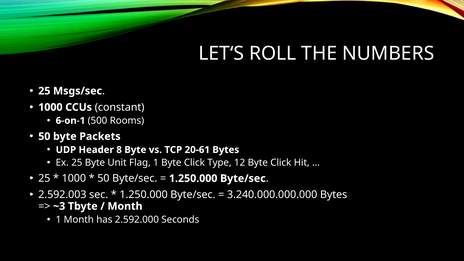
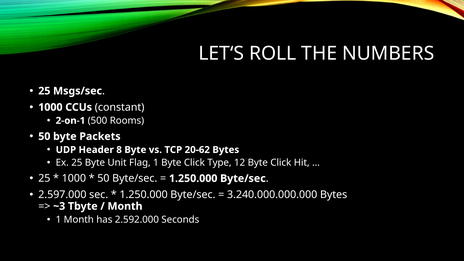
6-on-1: 6-on-1 -> 2-on-1
20-61: 20-61 -> 20-62
2.592.003: 2.592.003 -> 2.597.000
